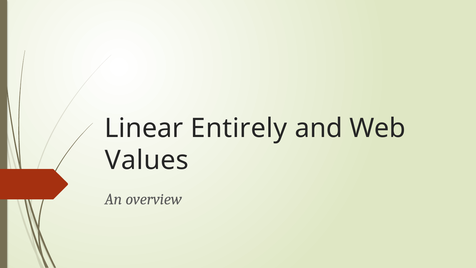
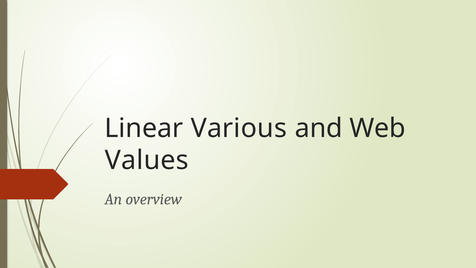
Entirely: Entirely -> Various
